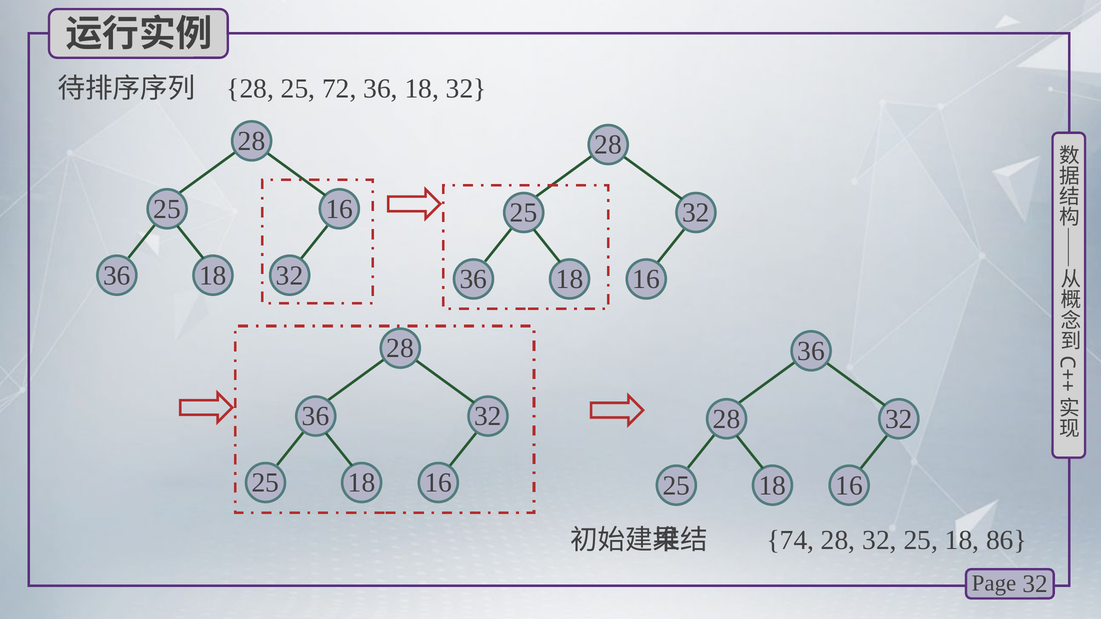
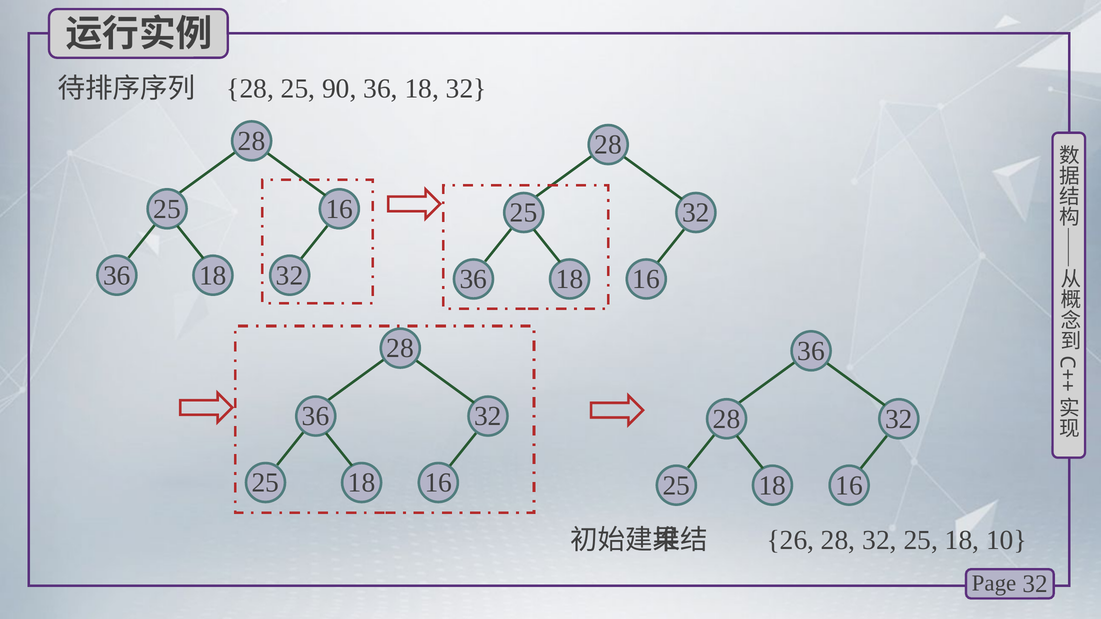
72: 72 -> 90
74: 74 -> 26
86: 86 -> 10
